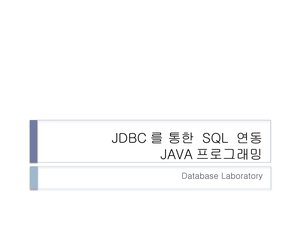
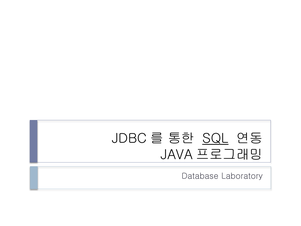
SQL underline: none -> present
